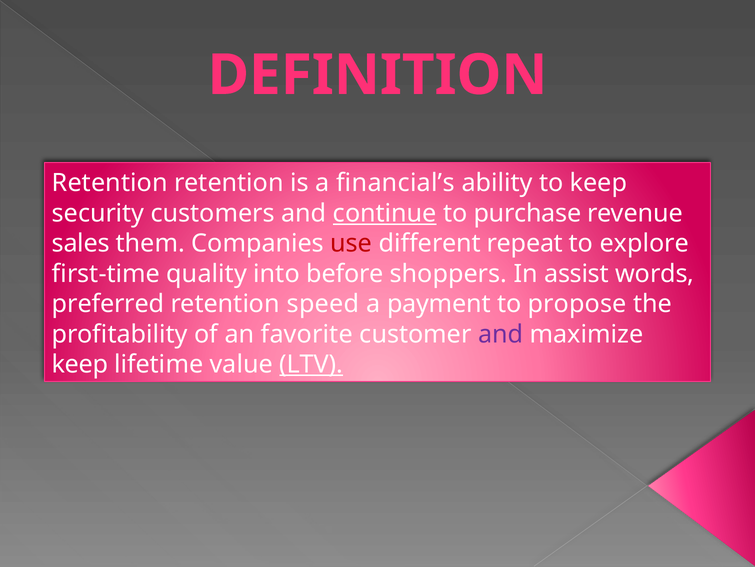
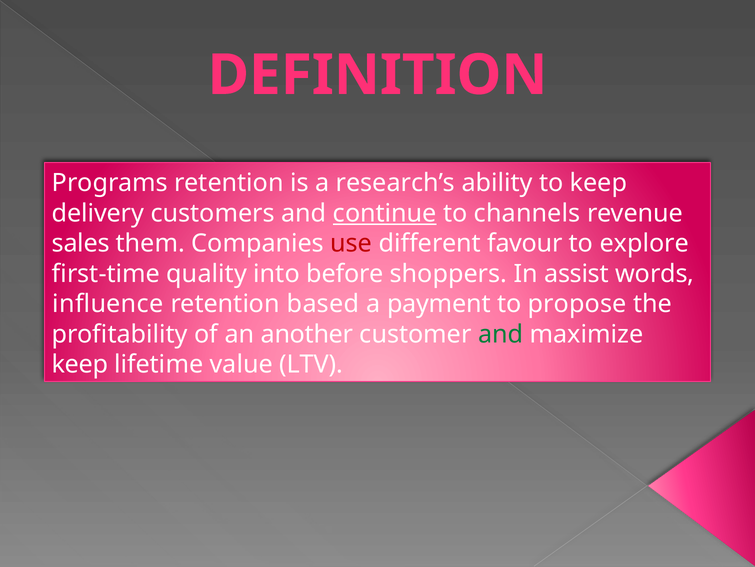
Retention at (110, 183): Retention -> Programs
financial’s: financial’s -> research’s
security: security -> delivery
purchase: purchase -> channels
repeat: repeat -> favour
preferred: preferred -> influence
speed: speed -> based
favorite: favorite -> another
and at (501, 334) colour: purple -> green
LTV underline: present -> none
